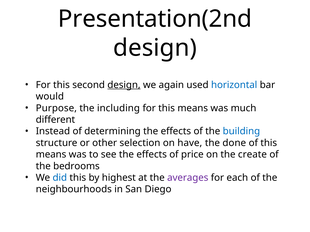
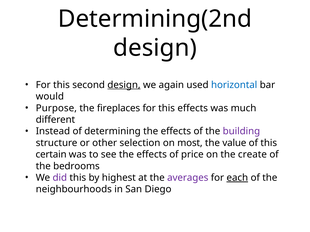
Presentation(2nd: Presentation(2nd -> Determining(2nd
including: including -> fireplaces
for this means: means -> effects
building colour: blue -> purple
have: have -> most
done: done -> value
means at (51, 155): means -> certain
did colour: blue -> purple
each underline: none -> present
